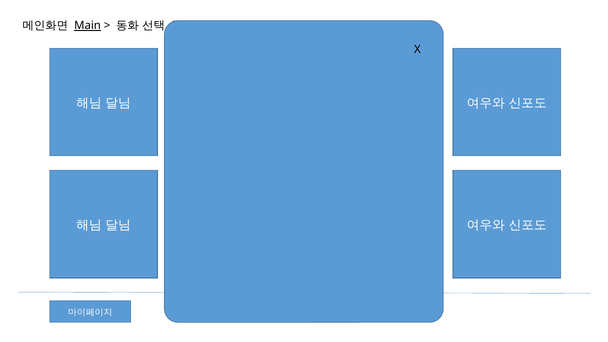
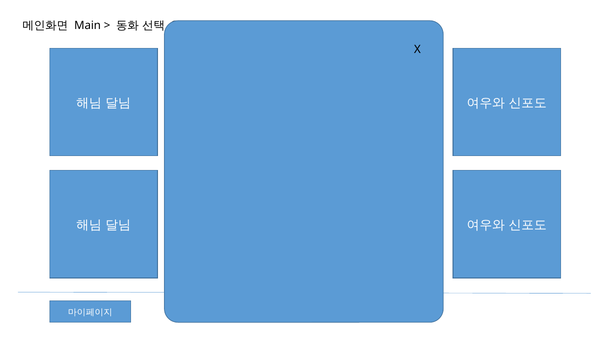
Main underline: present -> none
